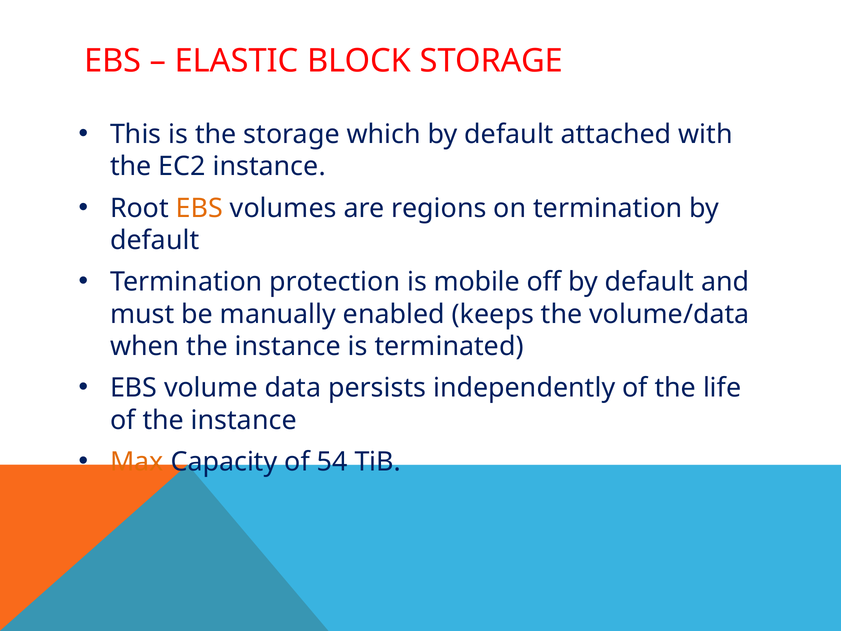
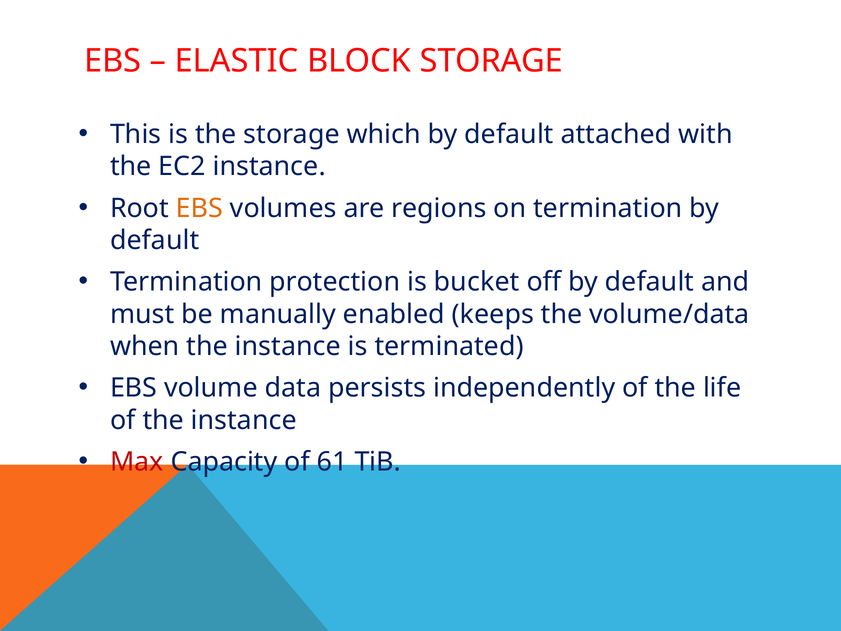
mobile: mobile -> bucket
Max colour: orange -> red
54: 54 -> 61
